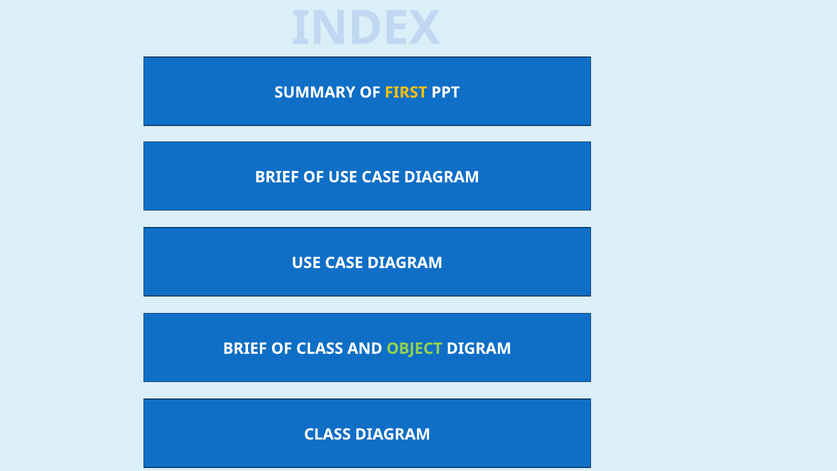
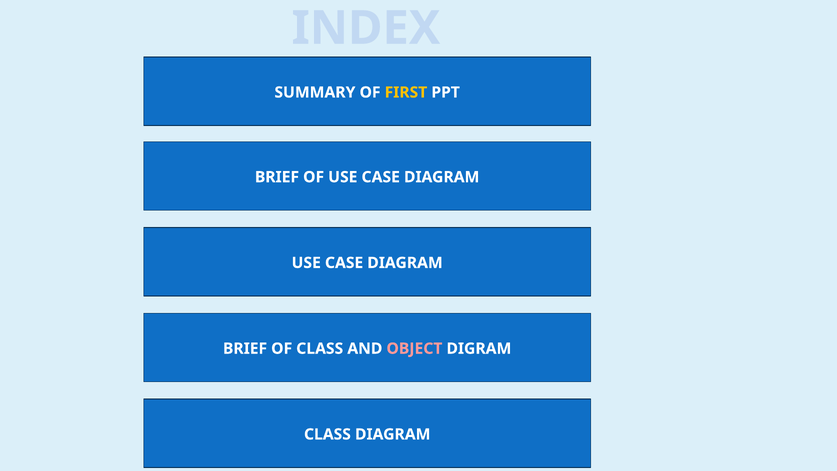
OBJECT colour: light green -> pink
